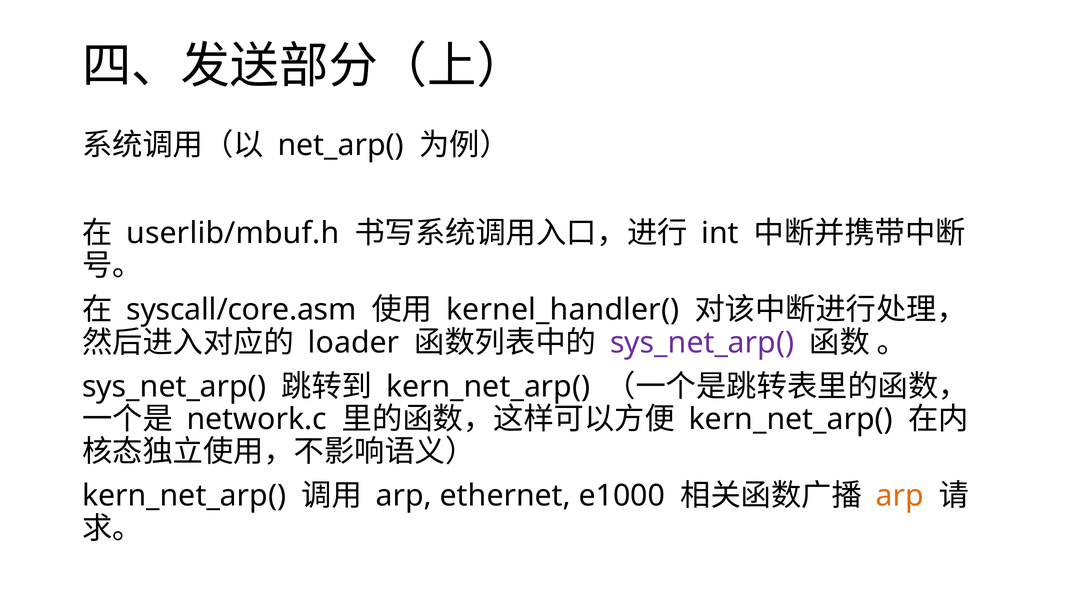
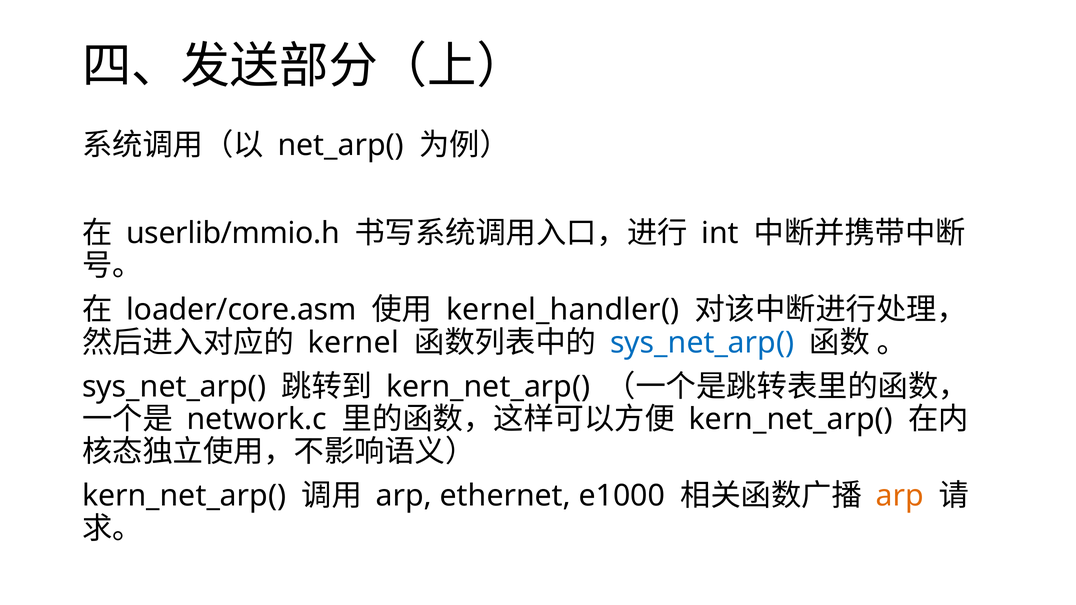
userlib/mbuf.h: userlib/mbuf.h -> userlib/mmio.h
syscall/core.asm: syscall/core.asm -> loader/core.asm
loader: loader -> kernel
sys_net_arp( at (702, 343) colour: purple -> blue
